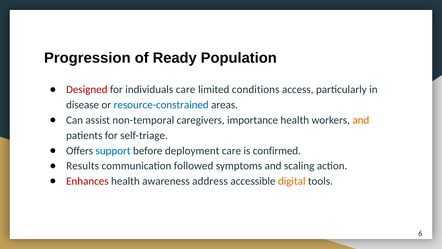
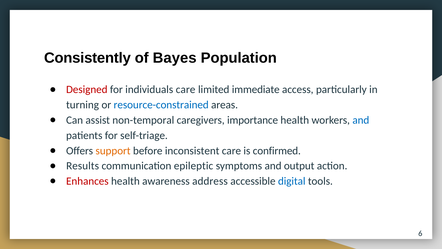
Progression: Progression -> Consistently
Ready: Ready -> Bayes
conditions: conditions -> immediate
disease: disease -> turning
and at (361, 120) colour: orange -> blue
support colour: blue -> orange
deployment: deployment -> inconsistent
followed: followed -> epileptic
scaling: scaling -> output
digital colour: orange -> blue
